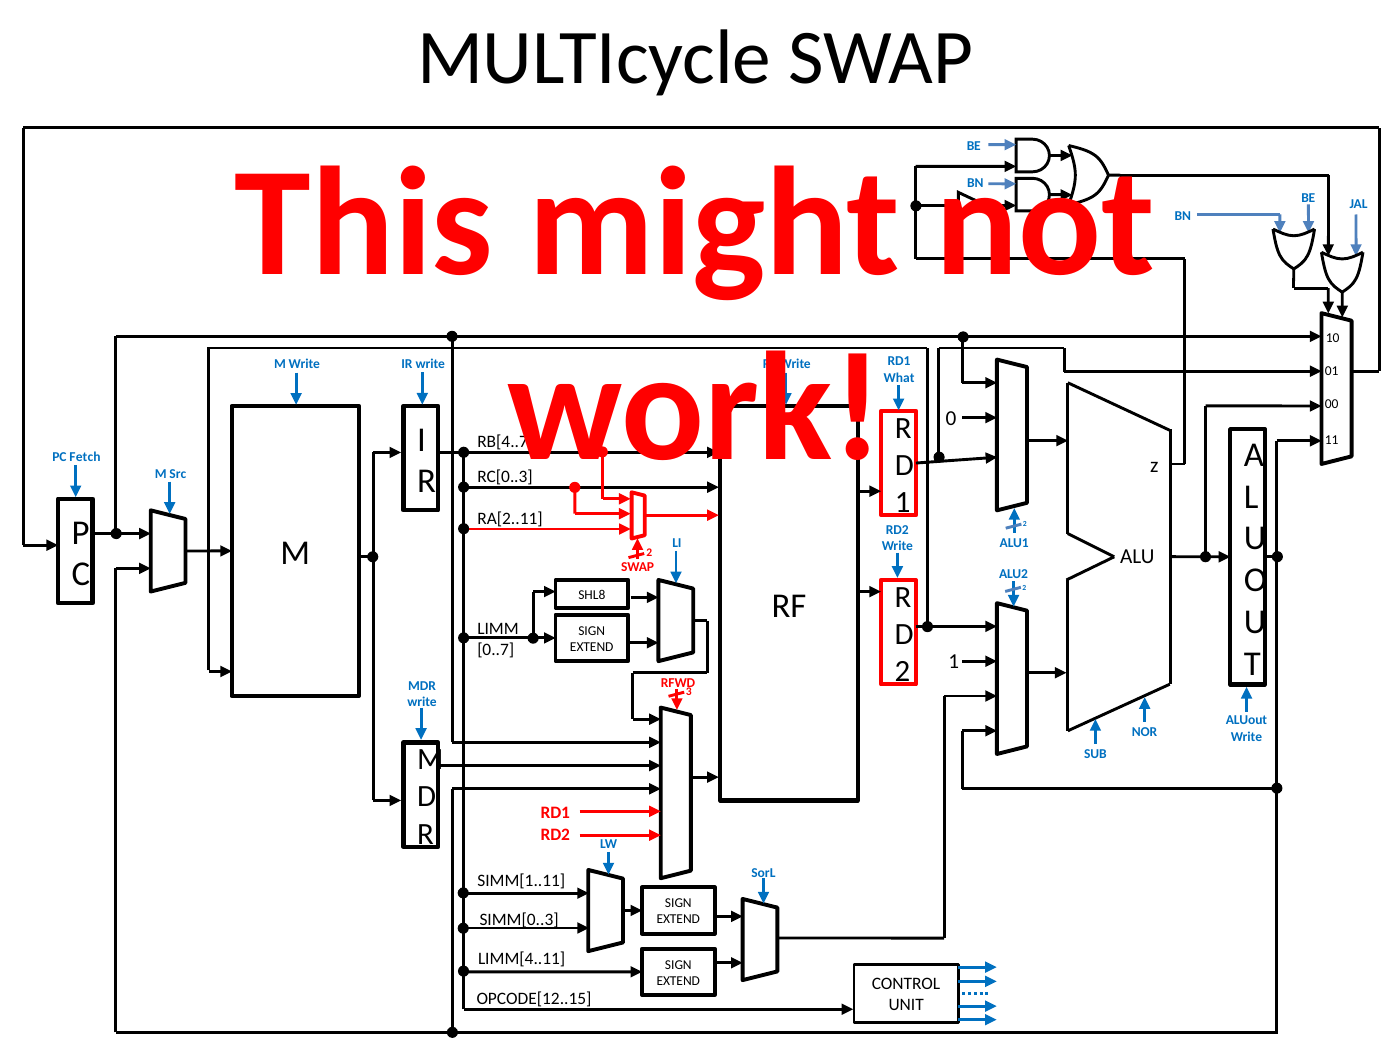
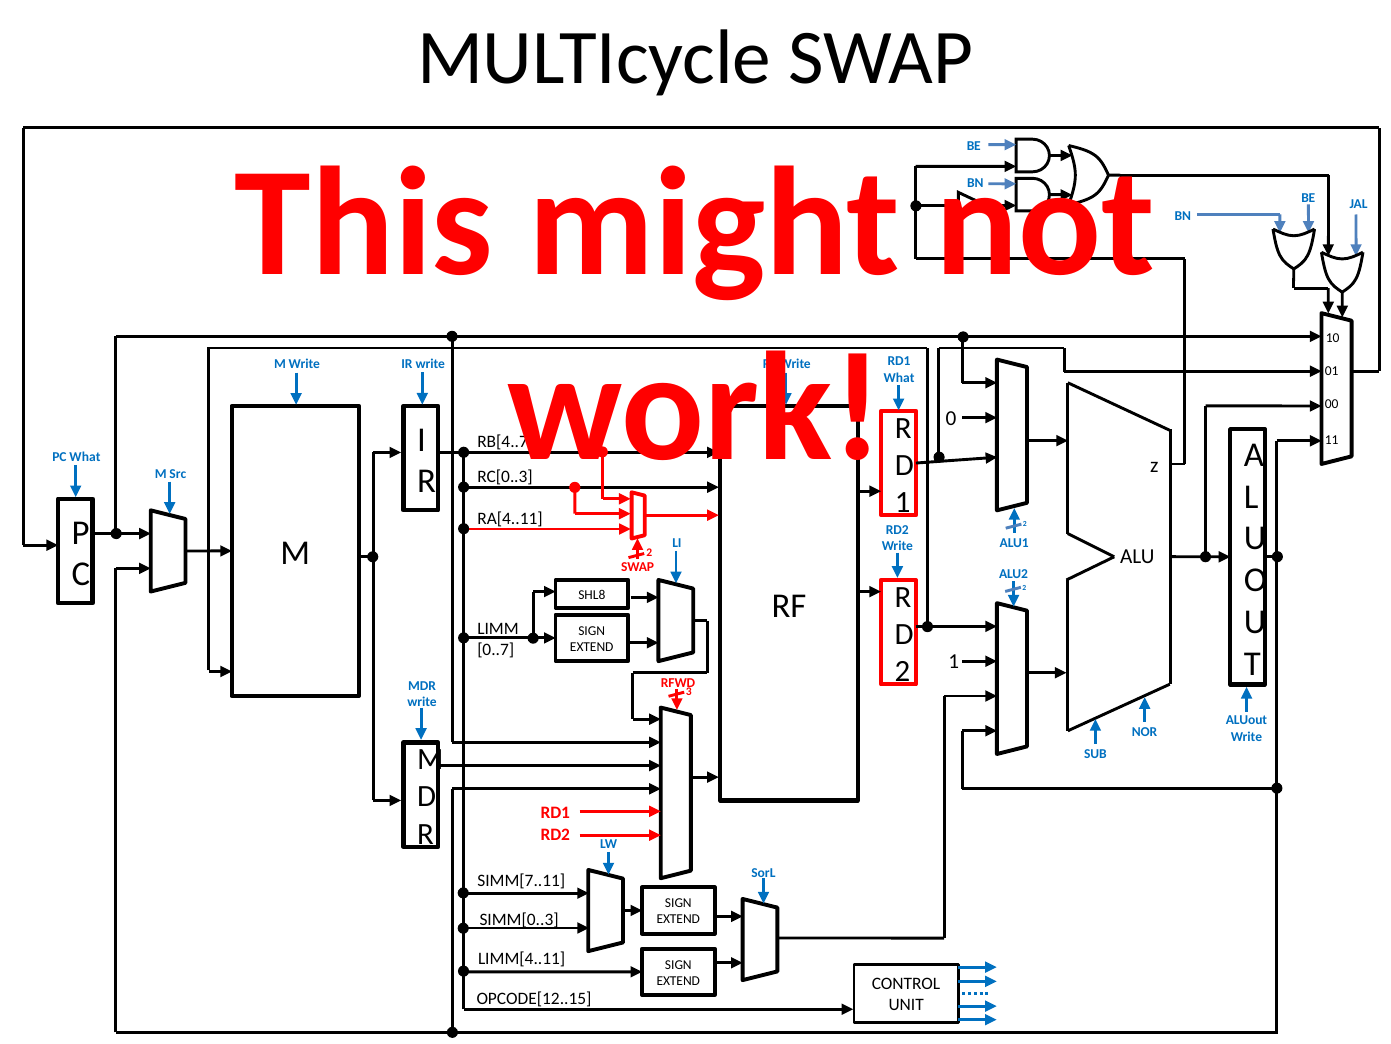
PC Fetch: Fetch -> What
RA[2..11: RA[2..11 -> RA[4..11
SIMM[1..11: SIMM[1..11 -> SIMM[7..11
